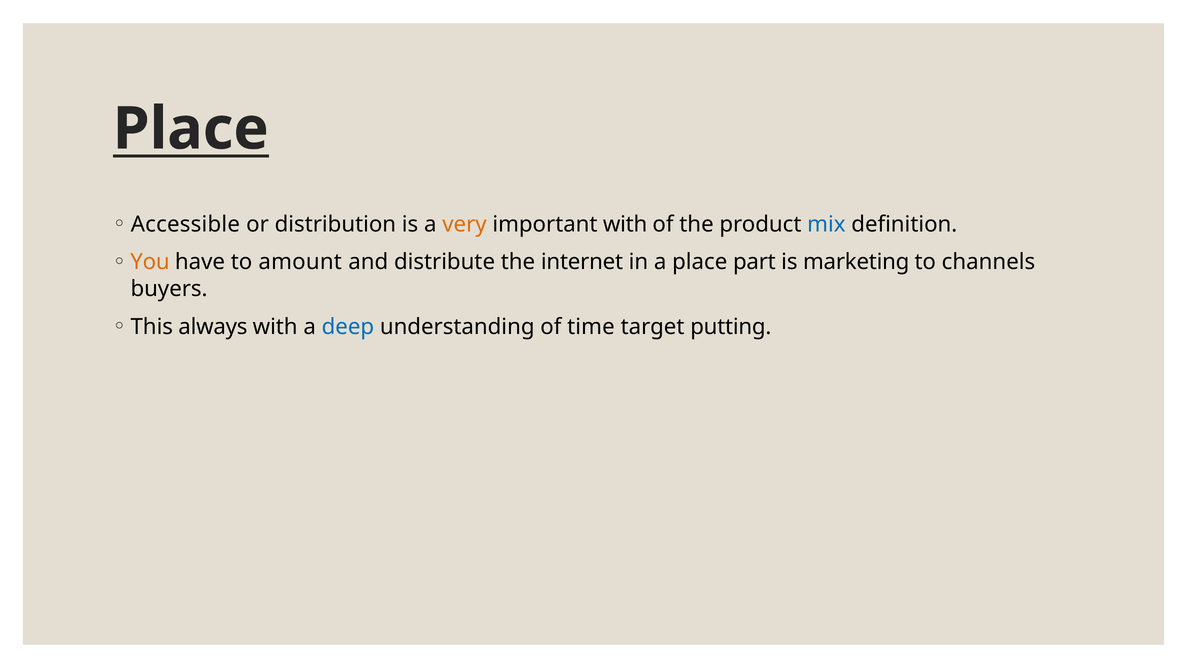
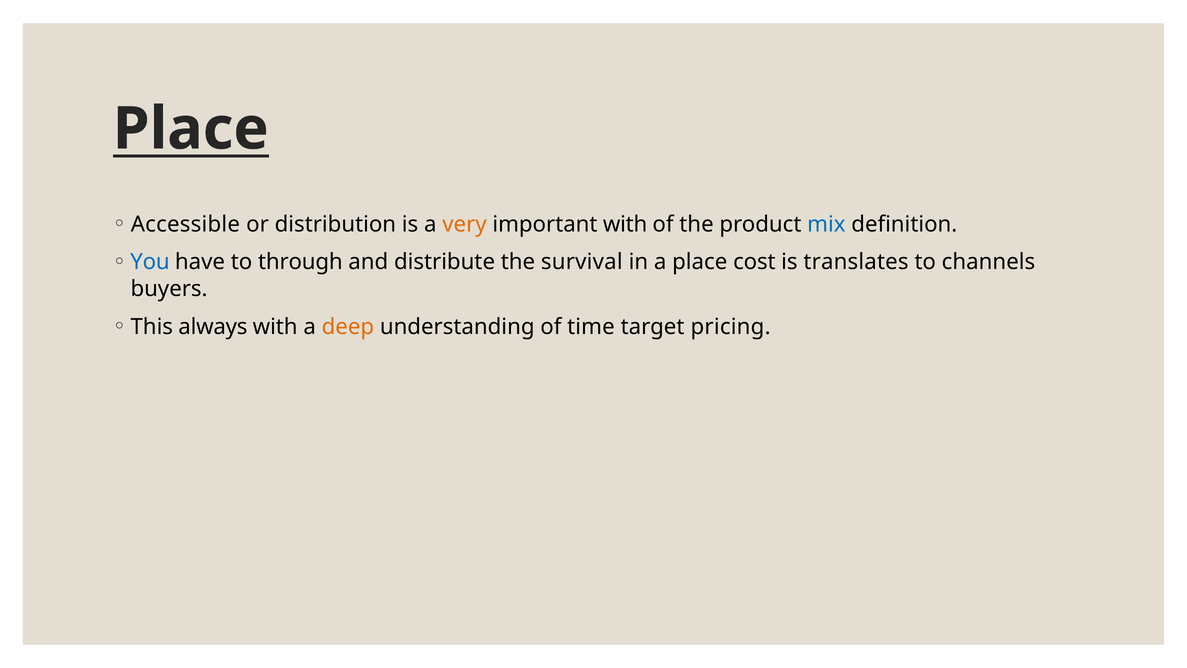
You colour: orange -> blue
amount: amount -> through
internet: internet -> survival
part: part -> cost
marketing: marketing -> translates
deep colour: blue -> orange
putting: putting -> pricing
